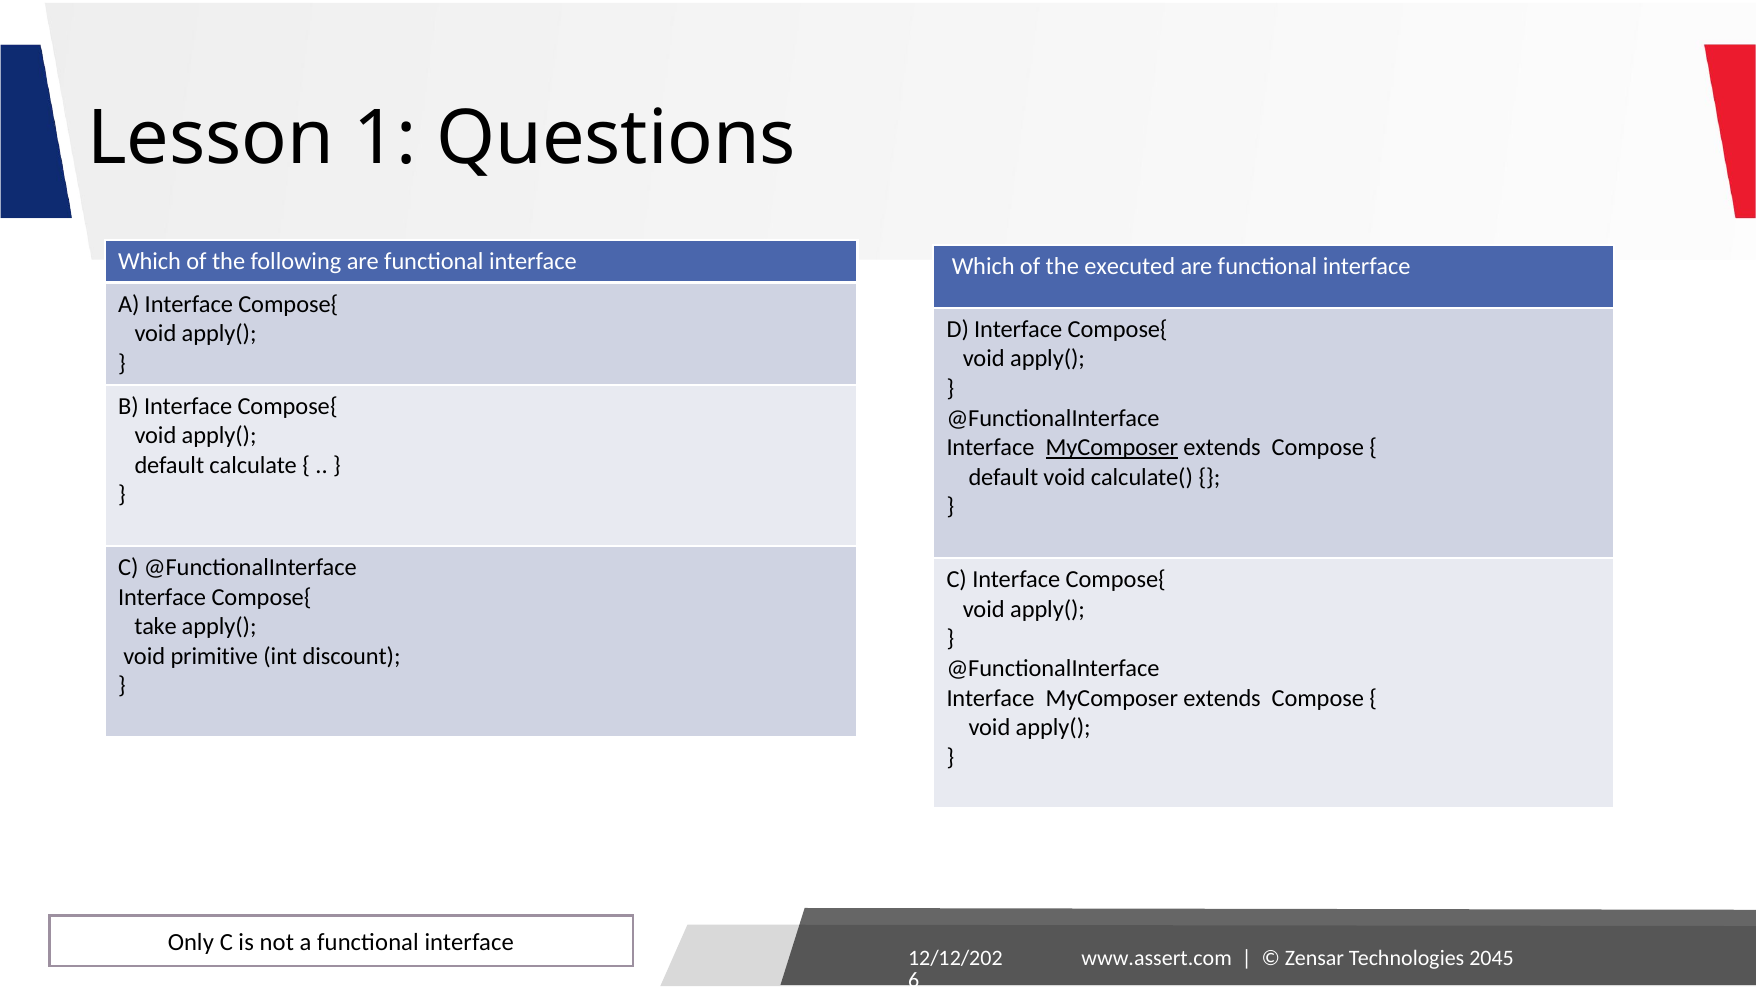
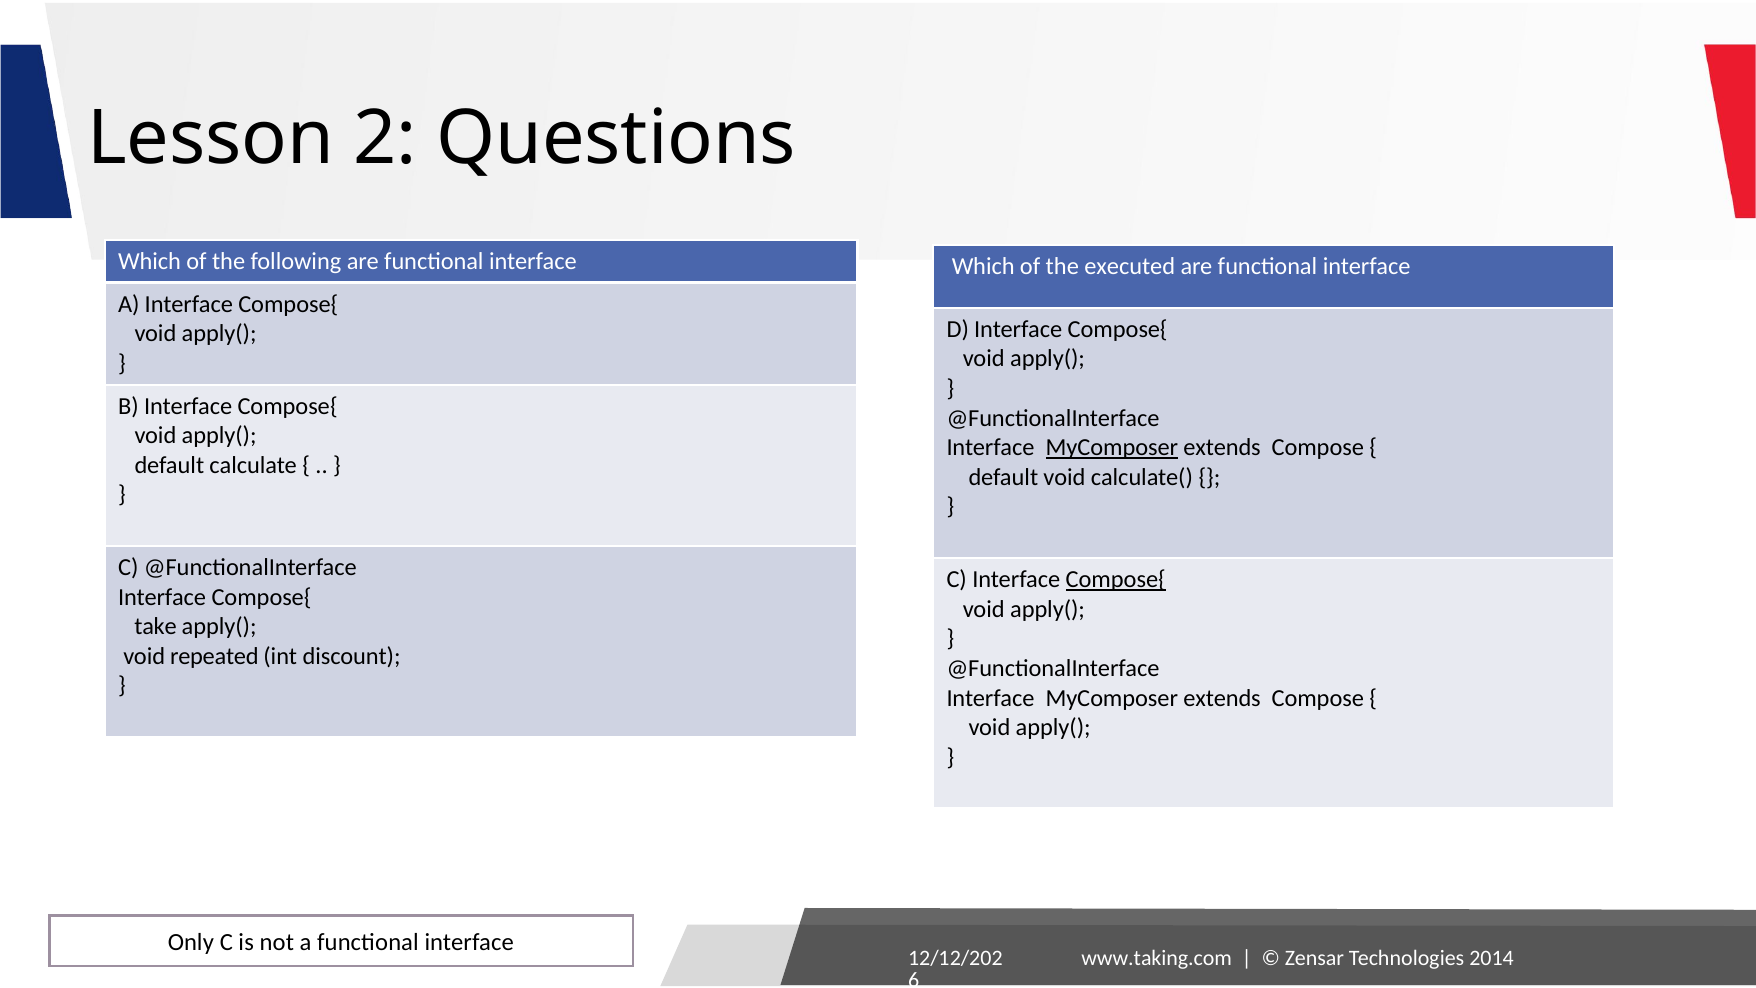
1: 1 -> 2
Compose{ at (1116, 579) underline: none -> present
primitive: primitive -> repeated
www.assert.com: www.assert.com -> www.taking.com
2045: 2045 -> 2014
